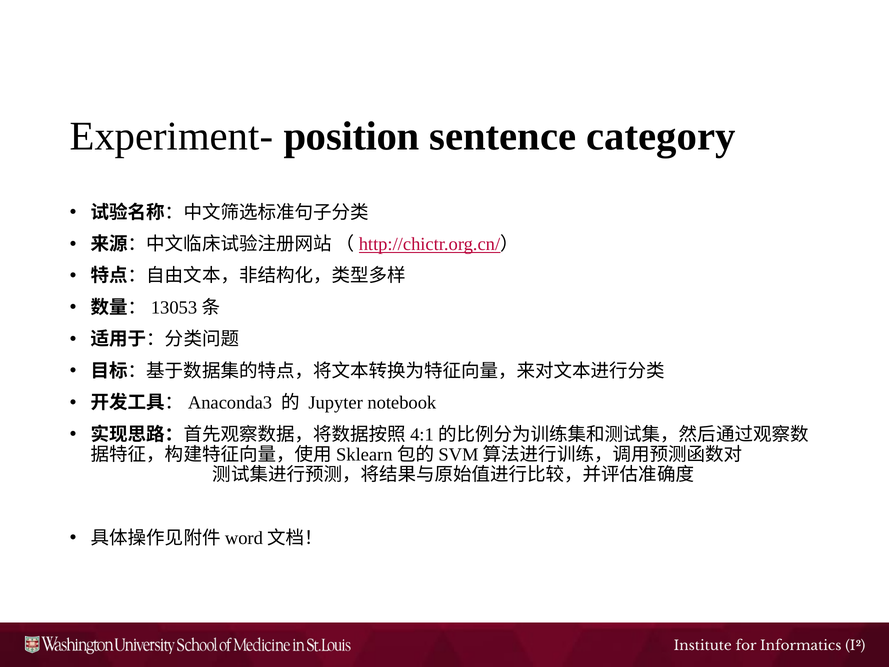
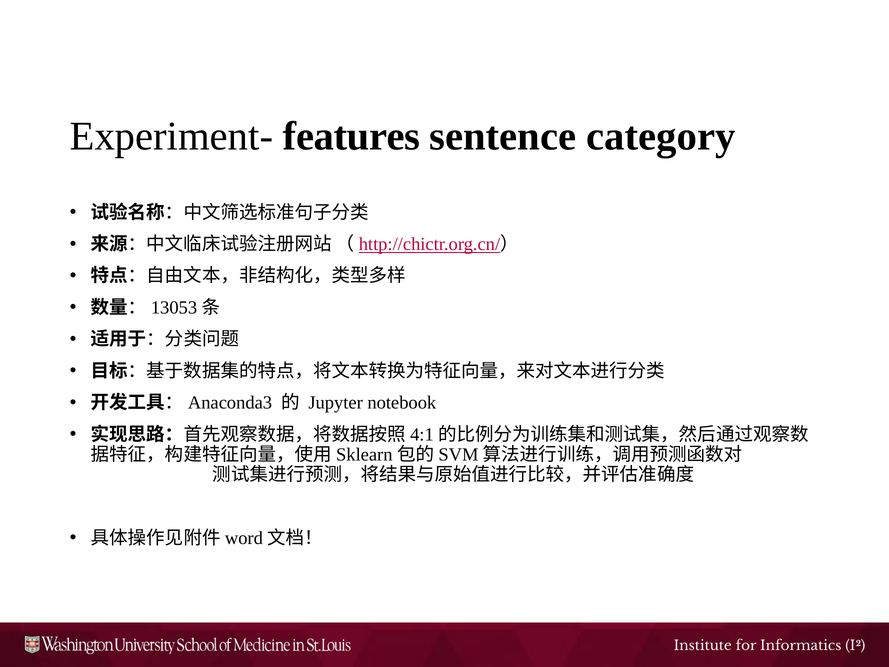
position: position -> features
